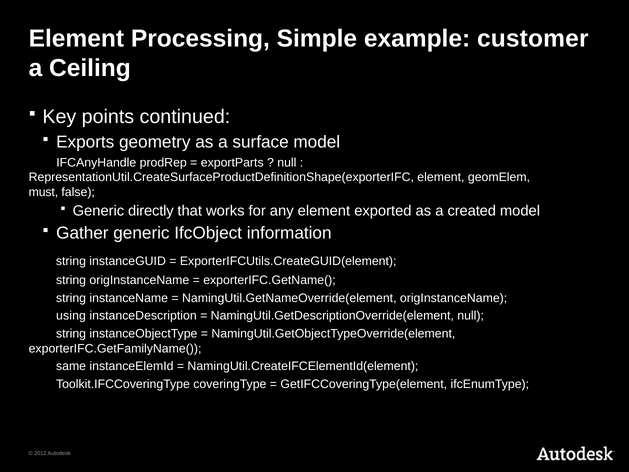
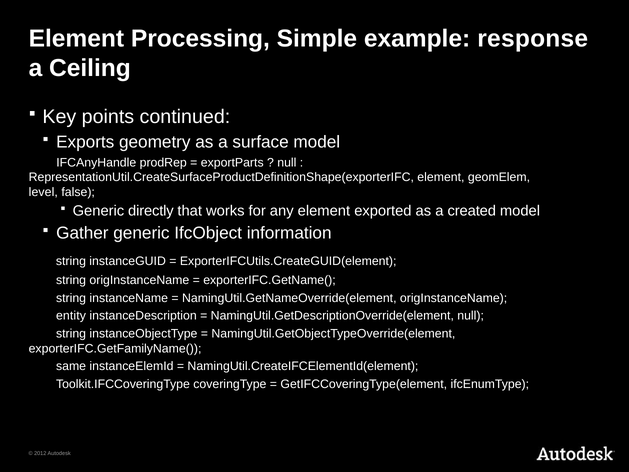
customer: customer -> response
must: must -> level
using: using -> entity
